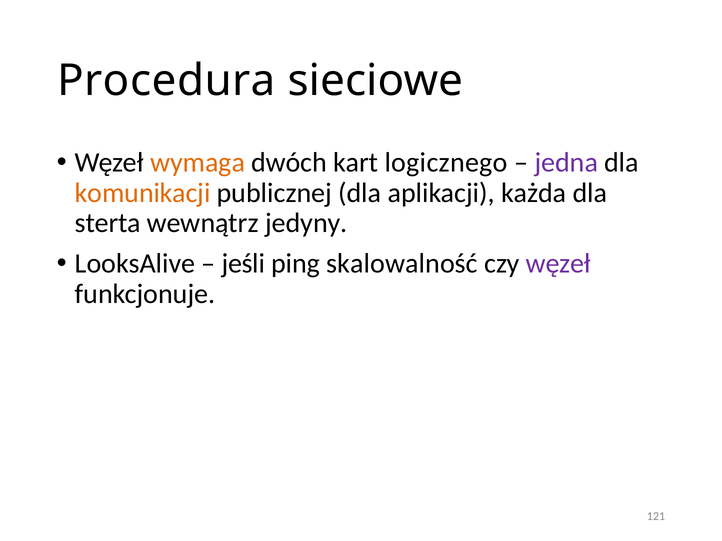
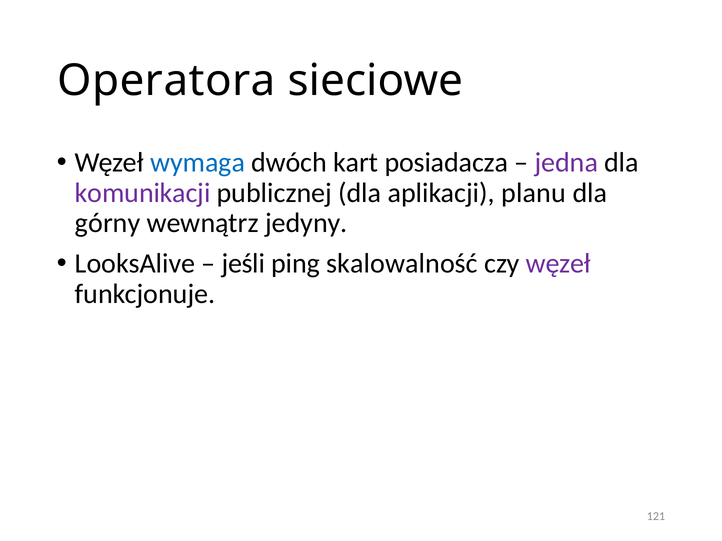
Procedura: Procedura -> Operatora
wymaga colour: orange -> blue
logicznego: logicznego -> posiadacza
komunikacji colour: orange -> purple
każda: każda -> planu
sterta: sterta -> górny
